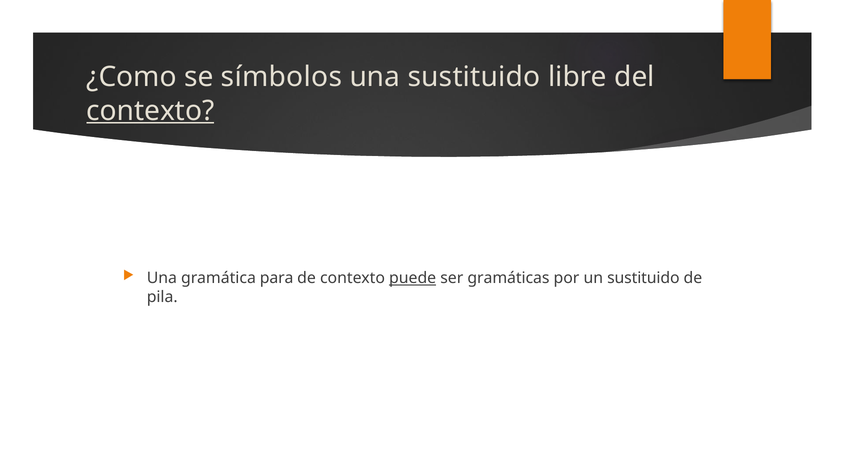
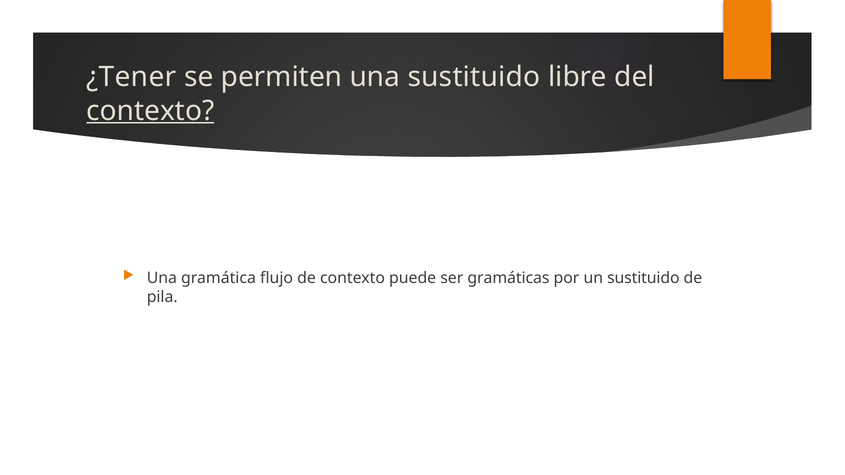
¿Como: ¿Como -> ¿Tener
símbolos: símbolos -> permiten
para: para -> flujo
puede underline: present -> none
